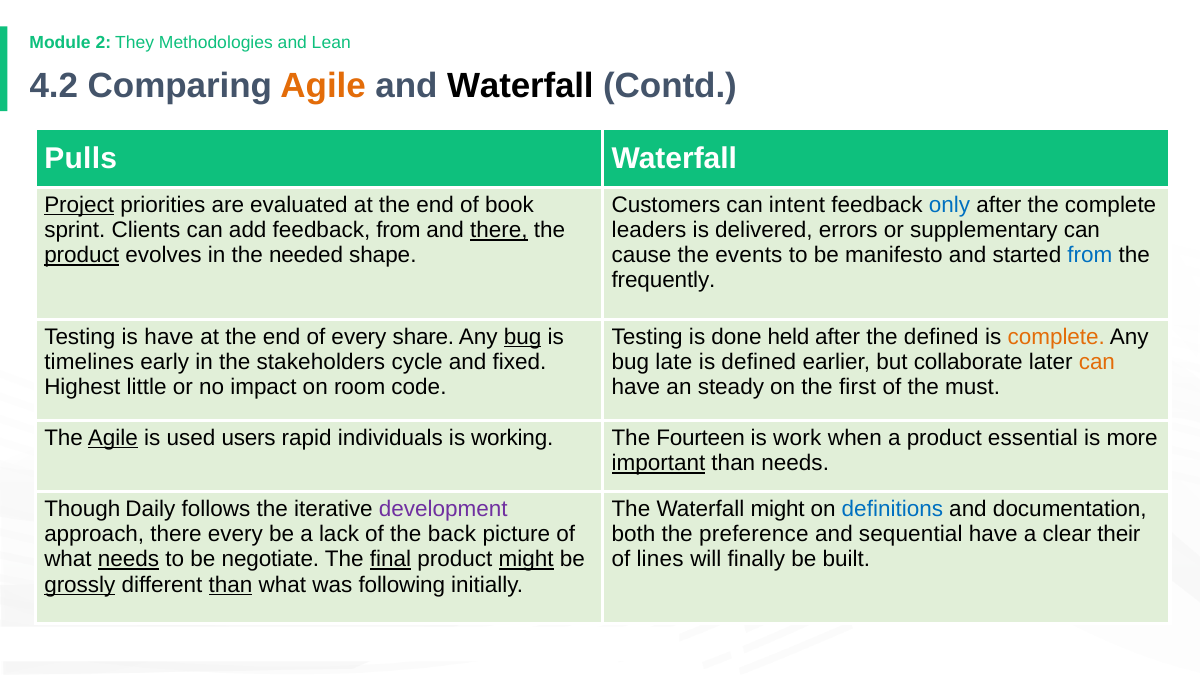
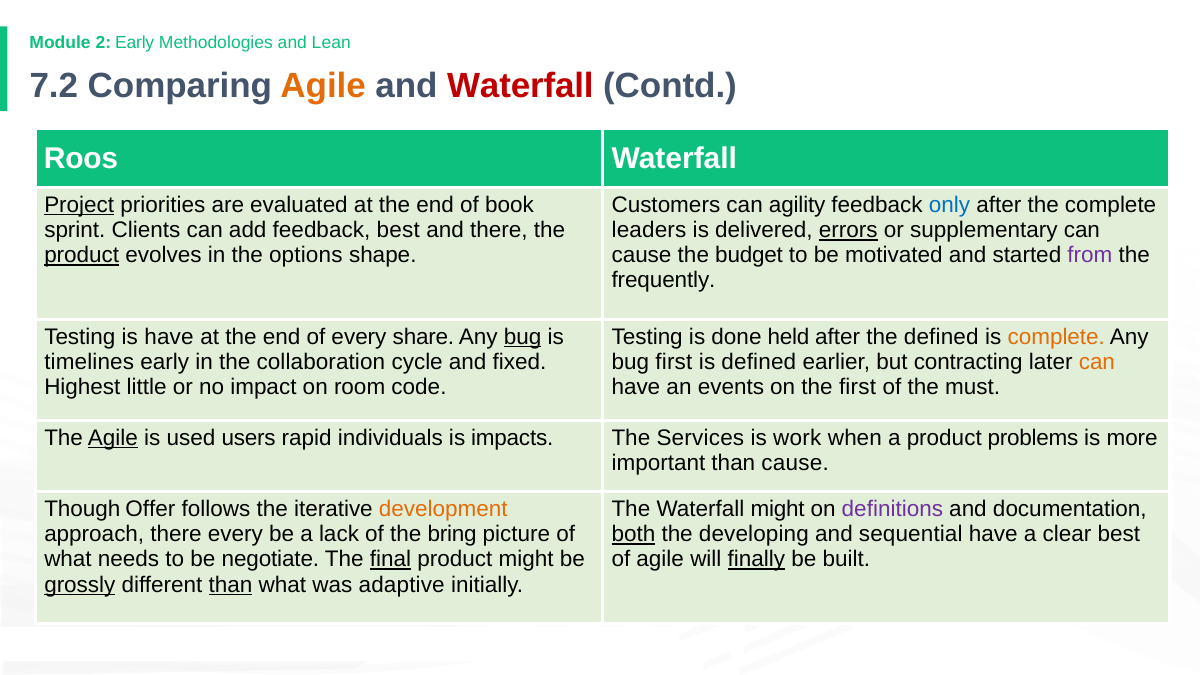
They at (135, 43): They -> Early
4.2: 4.2 -> 7.2
Waterfall at (520, 86) colour: black -> red
Pulls: Pulls -> Roos
intent: intent -> agility
feedback from: from -> best
there at (499, 230) underline: present -> none
errors underline: none -> present
needed: needed -> options
events: events -> budget
manifesto: manifesto -> motivated
from at (1090, 255) colour: blue -> purple
stakeholders: stakeholders -> collaboration
bug late: late -> first
collaborate: collaborate -> contracting
steady: steady -> events
working: working -> impacts
Fourteen: Fourteen -> Services
essential: essential -> problems
important underline: present -> none
than needs: needs -> cause
Daily: Daily -> Offer
development colour: purple -> orange
definitions colour: blue -> purple
back: back -> bring
both underline: none -> present
preference: preference -> developing
clear their: their -> best
needs at (129, 559) underline: present -> none
might at (526, 559) underline: present -> none
of lines: lines -> agile
finally underline: none -> present
following: following -> adaptive
